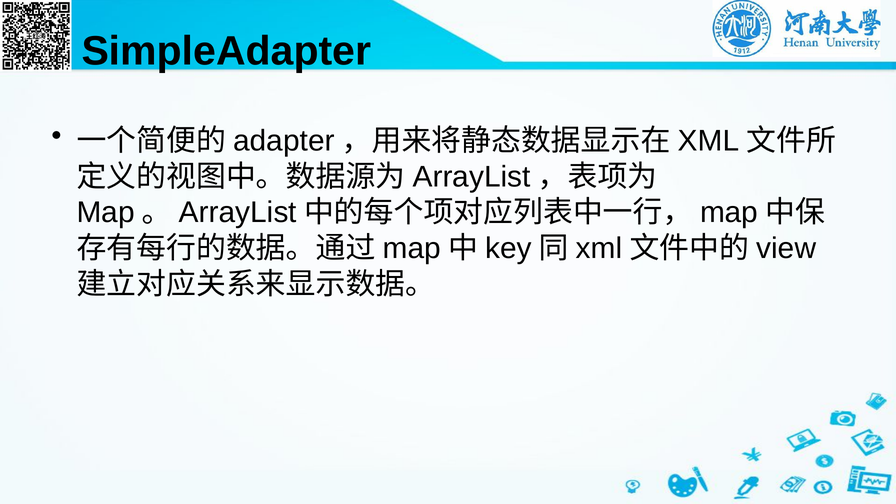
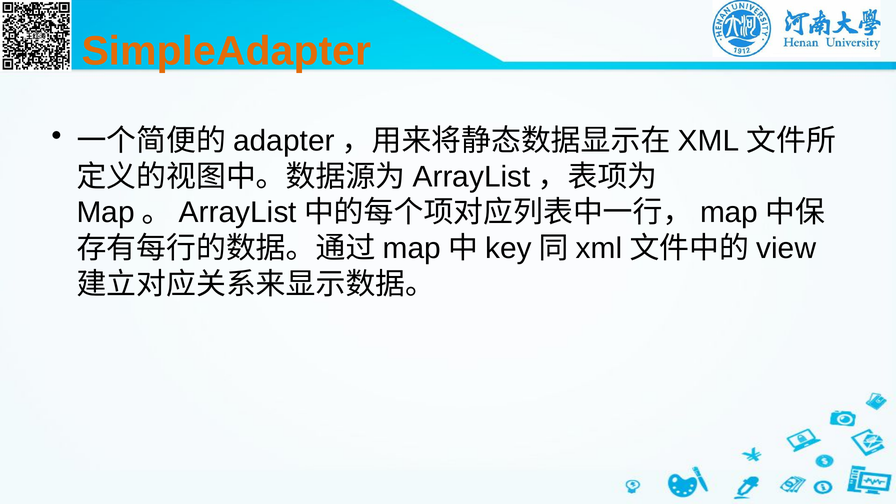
SimpleAdapter colour: black -> orange
